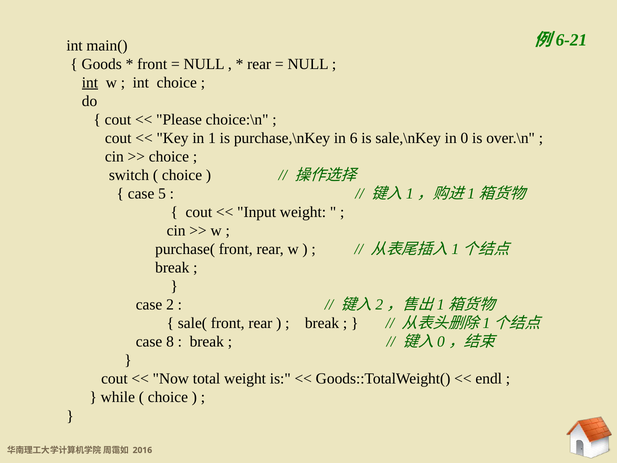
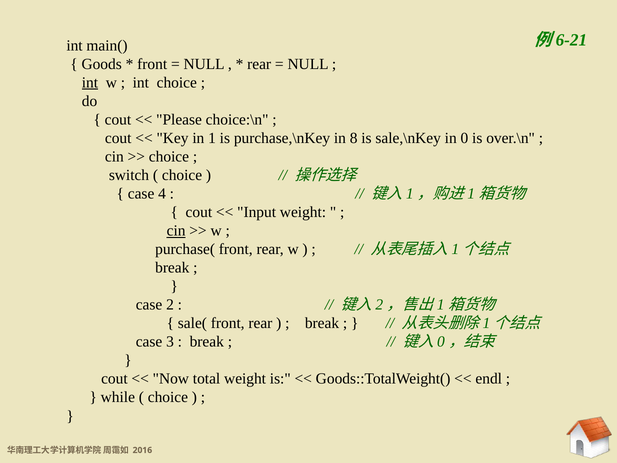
6: 6 -> 8
5: 5 -> 4
cin at (176, 231) underline: none -> present
8: 8 -> 3
